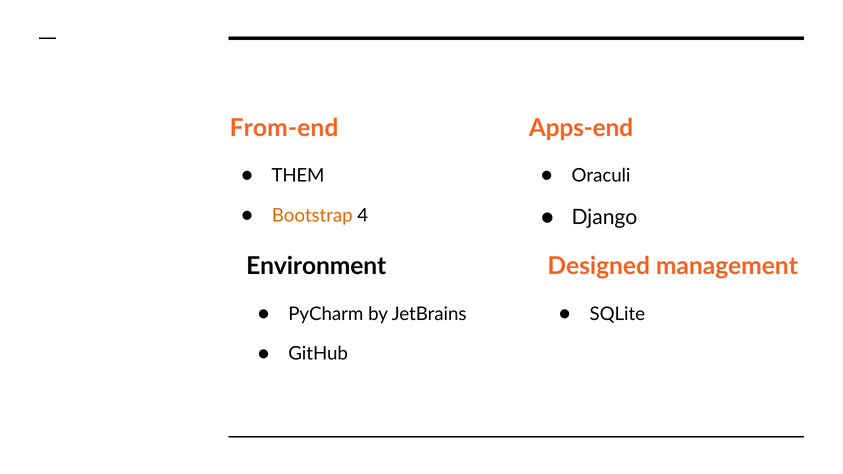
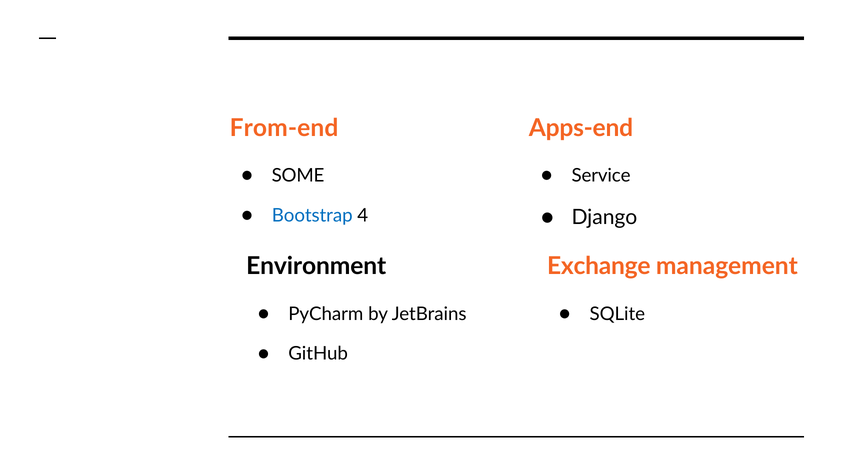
THEM: THEM -> SOME
Oraculi: Oraculi -> Service
Bootstrap colour: orange -> blue
Designed: Designed -> Exchange
